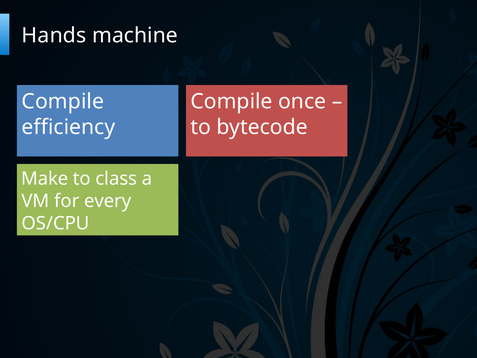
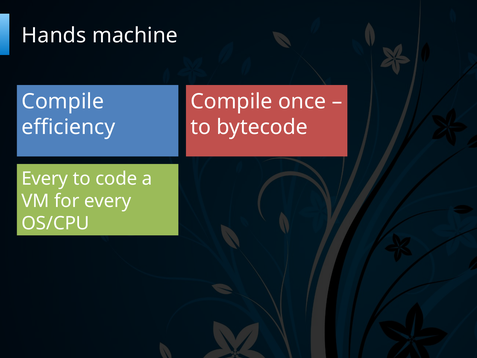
Make at (45, 179): Make -> Every
class: class -> code
